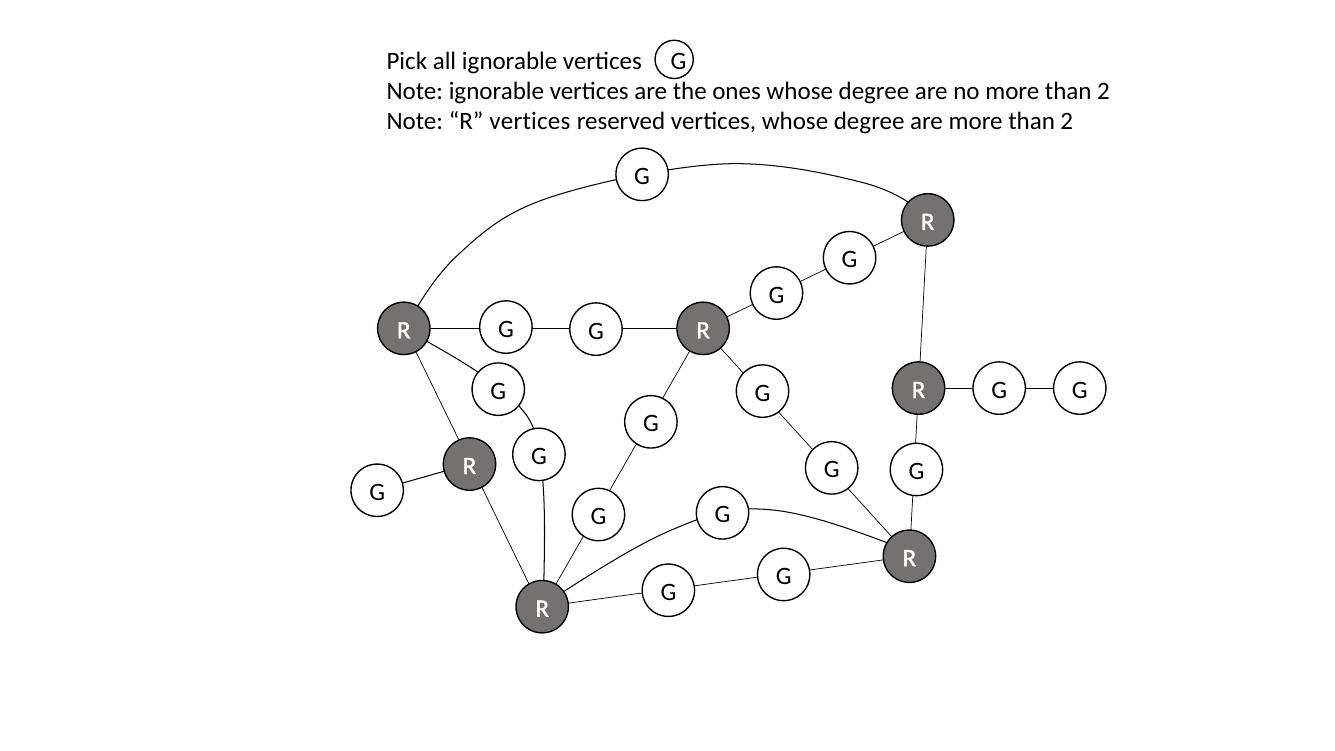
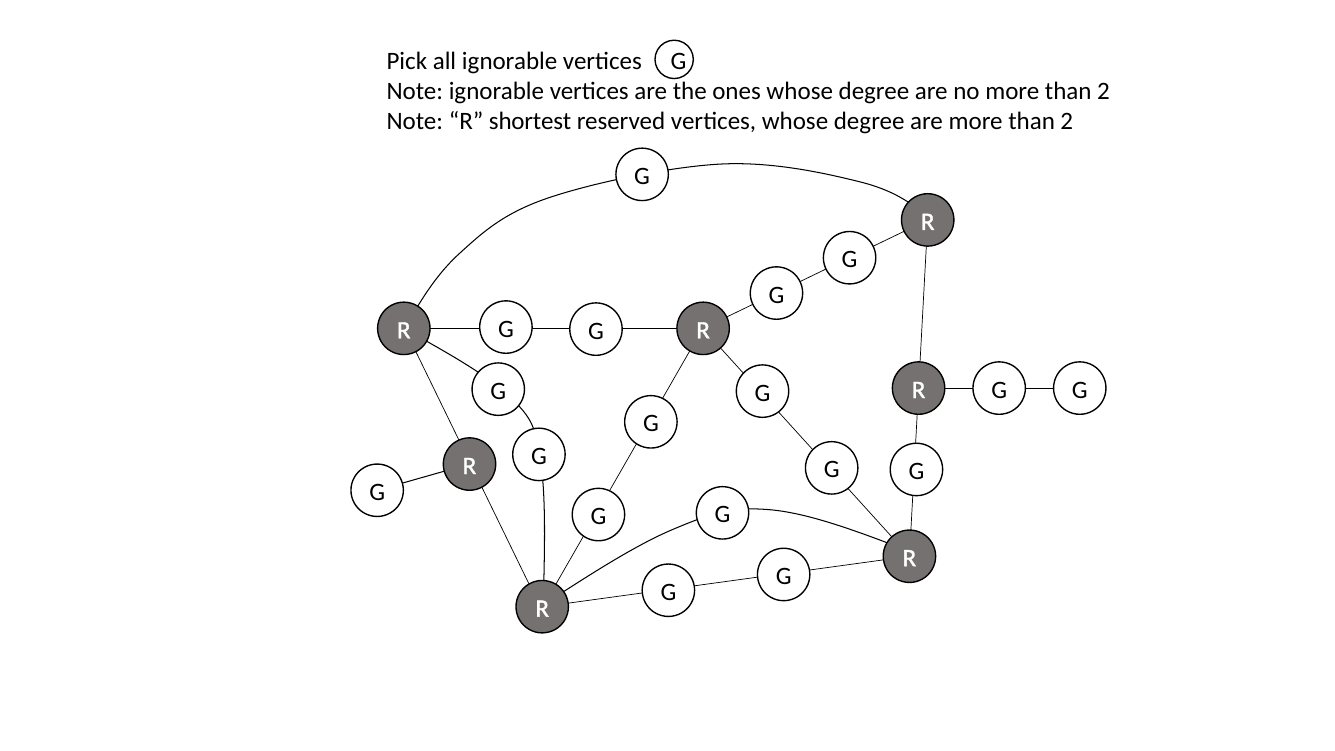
R vertices: vertices -> shortest
